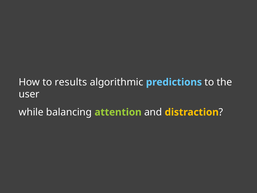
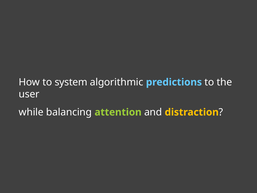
results: results -> system
